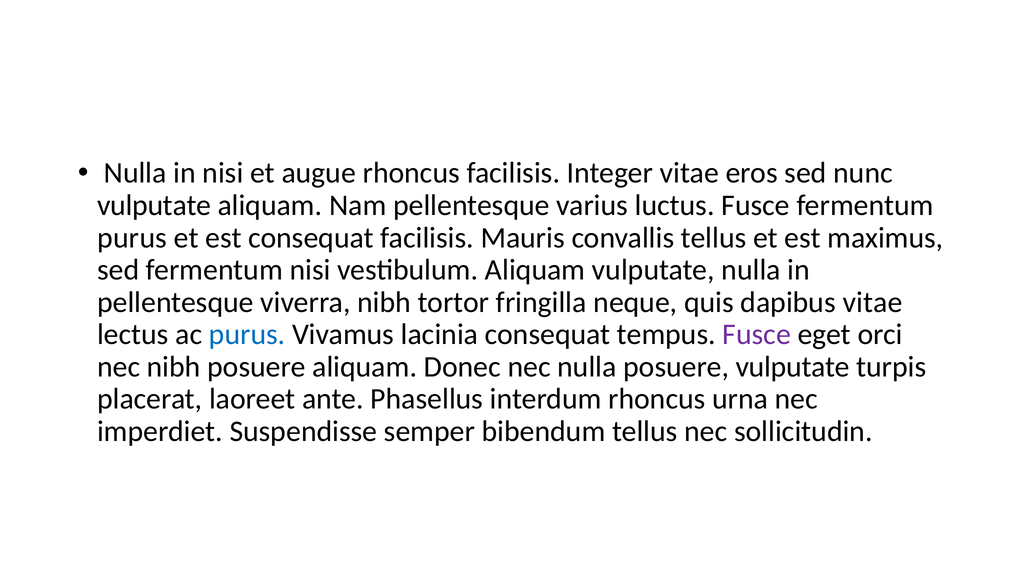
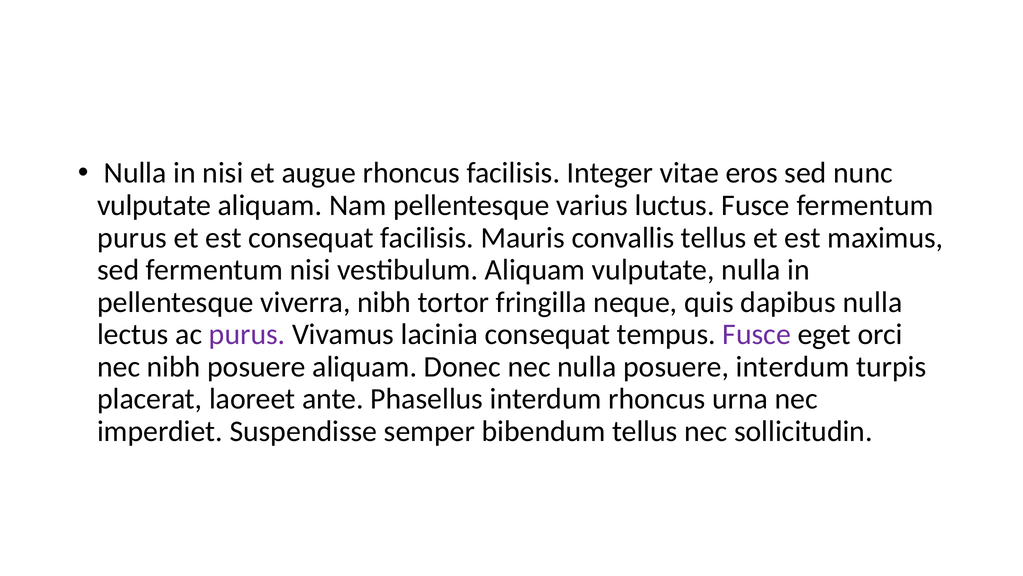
dapibus vitae: vitae -> nulla
purus at (247, 334) colour: blue -> purple
posuere vulputate: vulputate -> interdum
